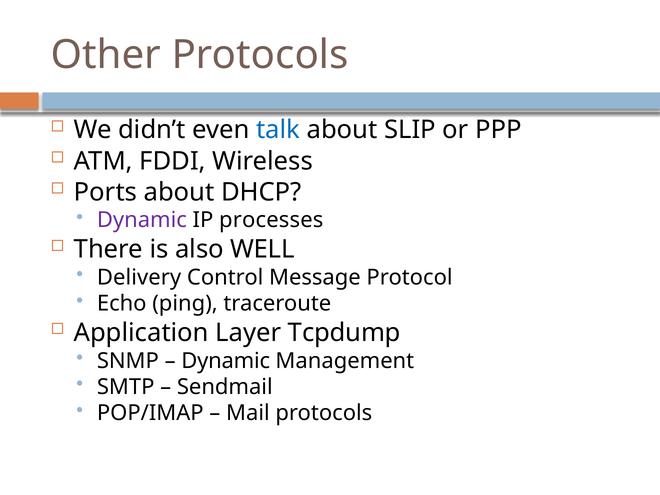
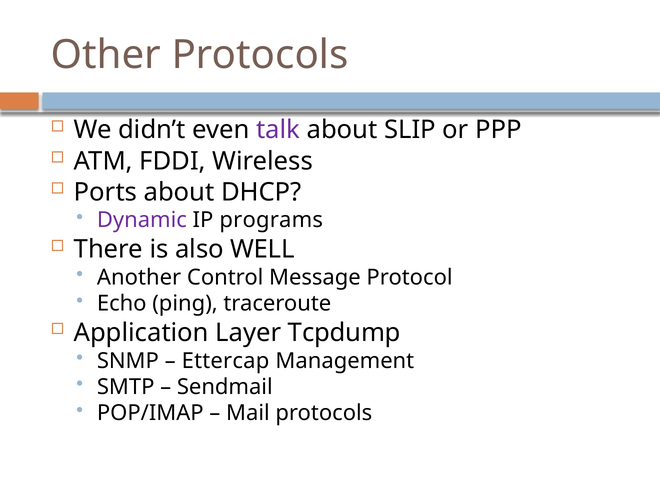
talk colour: blue -> purple
processes: processes -> programs
Delivery: Delivery -> Another
Dynamic at (226, 361): Dynamic -> Ettercap
